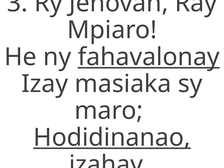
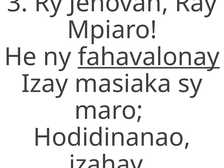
Hodidinanao underline: present -> none
